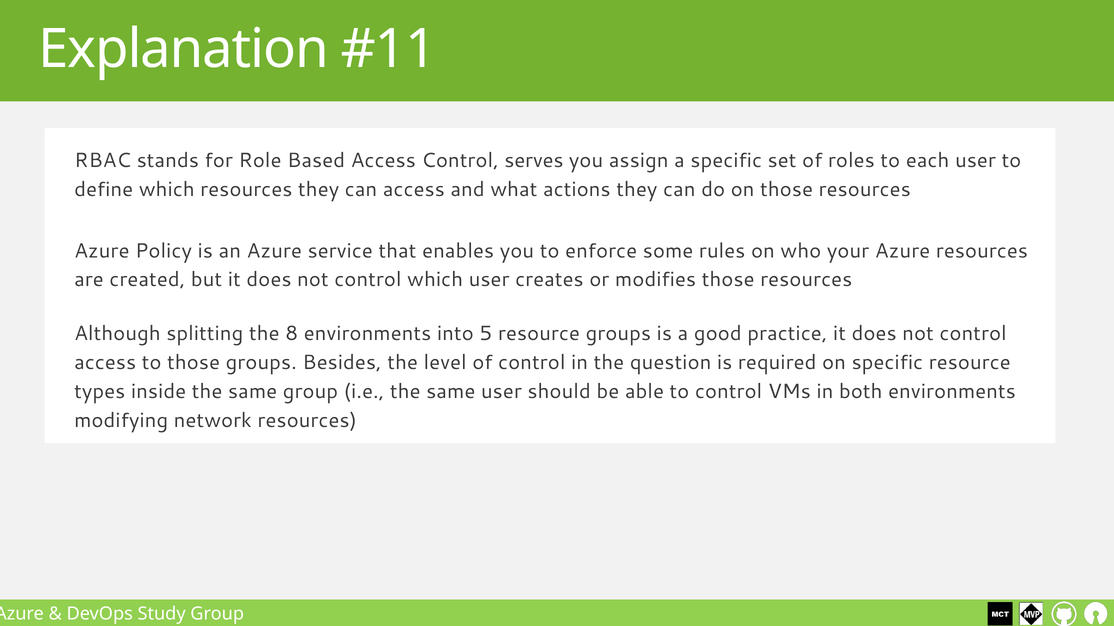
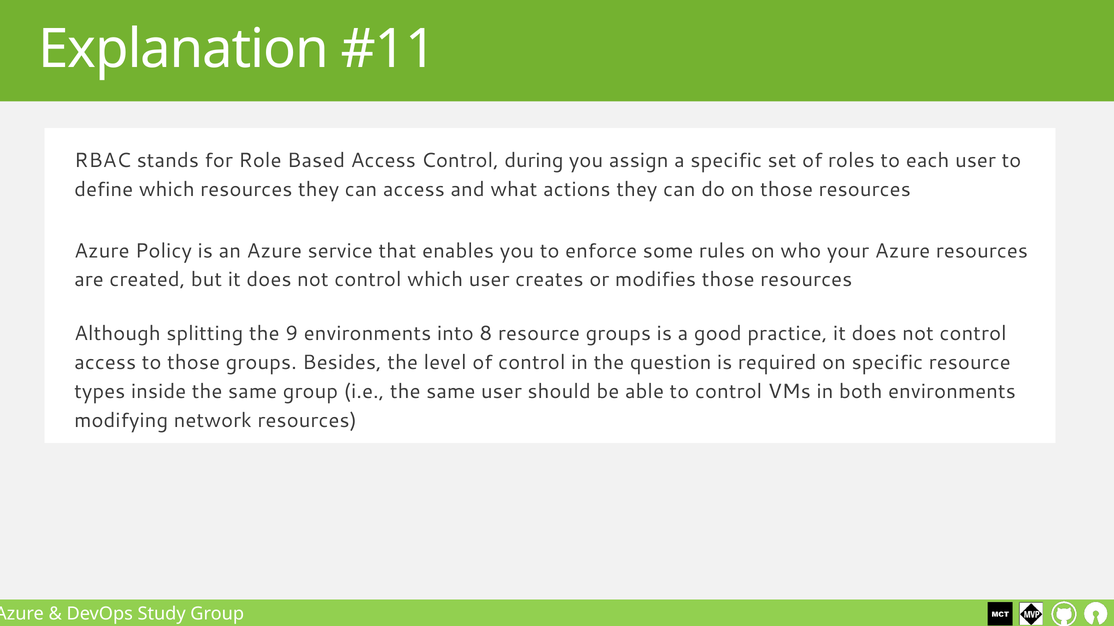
serves: serves -> during
8: 8 -> 9
5: 5 -> 8
